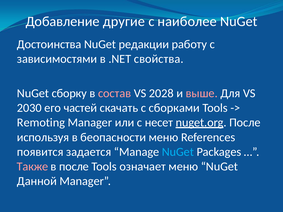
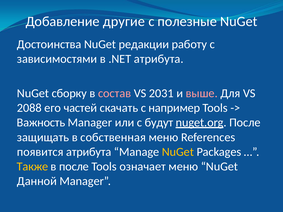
наиболее: наиболее -> полезные
.NET свойства: свойства -> атрибута
2028: 2028 -> 2031
2030: 2030 -> 2088
сборками: сборками -> например
Remoting: Remoting -> Важность
несет: несет -> будут
используя: используя -> защищать
беопасности: беопасности -> собственная
появится задается: задается -> атрибута
NuGet at (178, 152) colour: light blue -> yellow
Также colour: pink -> yellow
